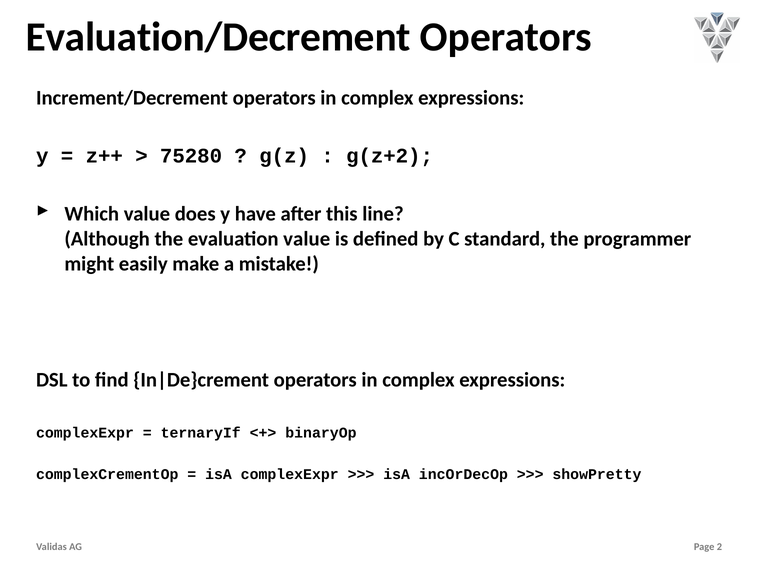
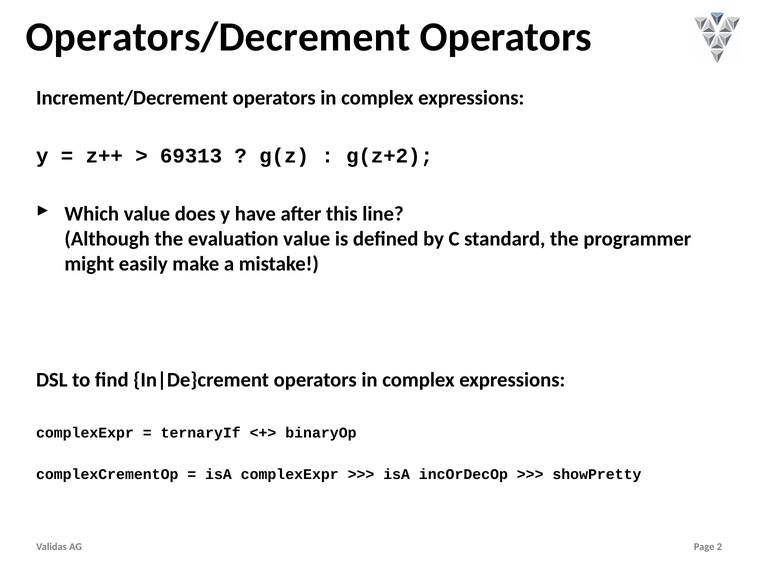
Evaluation/Decrement: Evaluation/Decrement -> Operators/Decrement
75280: 75280 -> 69313
